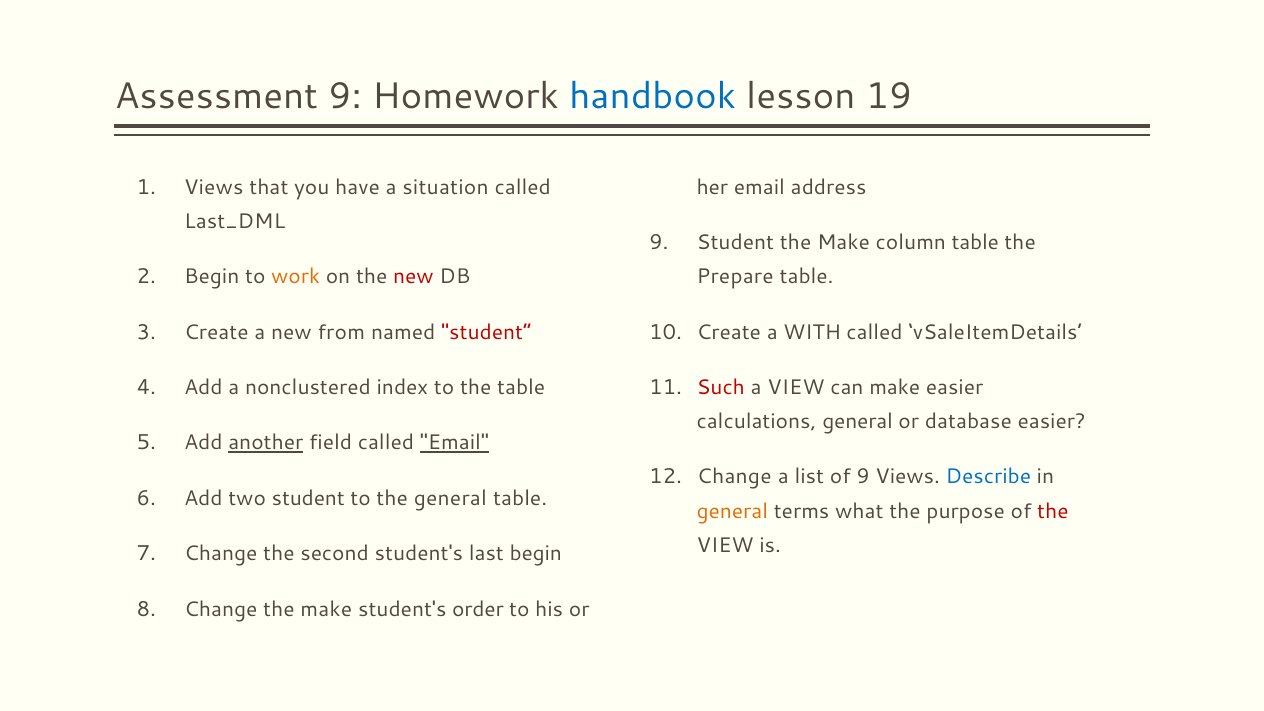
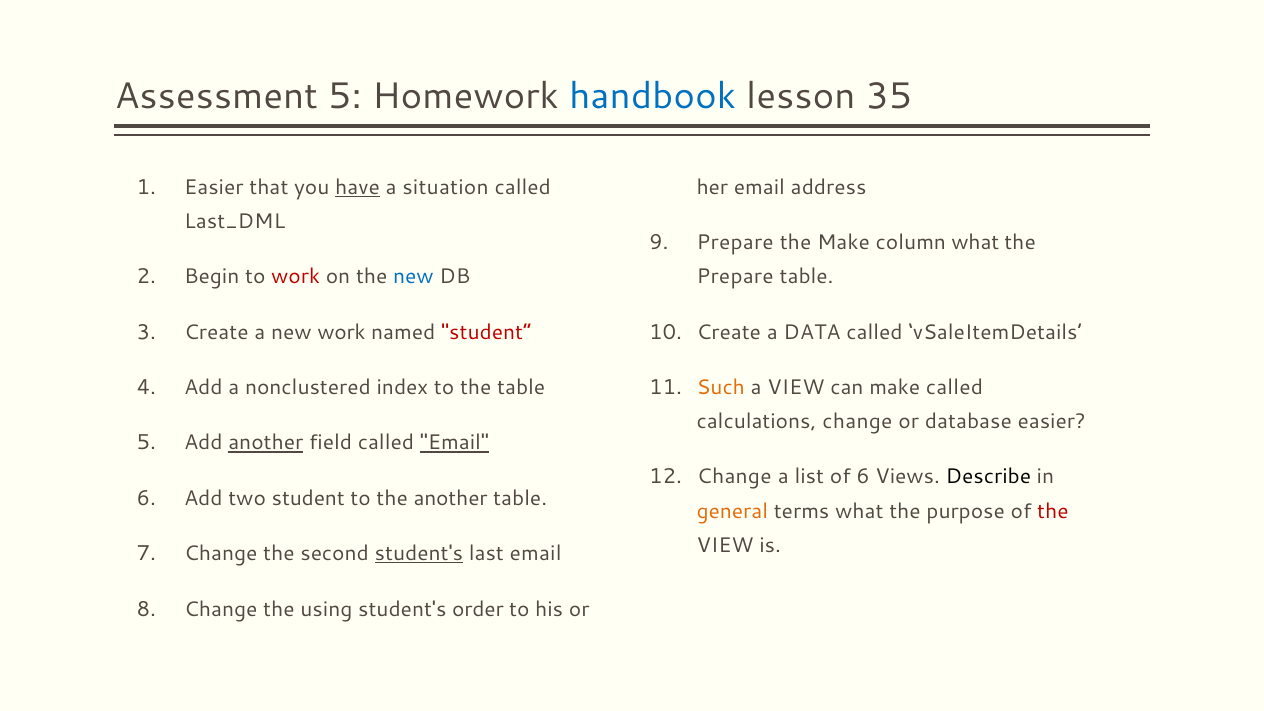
Assessment 9: 9 -> 5
19: 19 -> 35
1 Views: Views -> Easier
have underline: none -> present
Student at (735, 243): Student -> Prepare
column table: table -> what
work at (296, 277) colour: orange -> red
new at (413, 277) colour: red -> blue
new from: from -> work
WITH: WITH -> DATA
Such colour: red -> orange
make easier: easier -> called
calculations general: general -> change
of 9: 9 -> 6
Describe colour: blue -> black
the general: general -> another
student's at (419, 554) underline: none -> present
last begin: begin -> email
Change the make: make -> using
